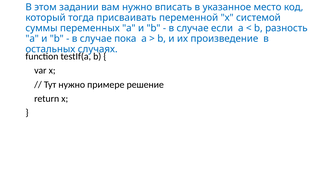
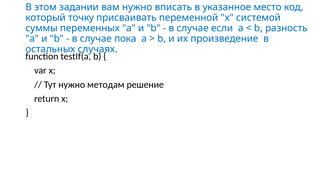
тогда: тогда -> точку
примере: примере -> методам
